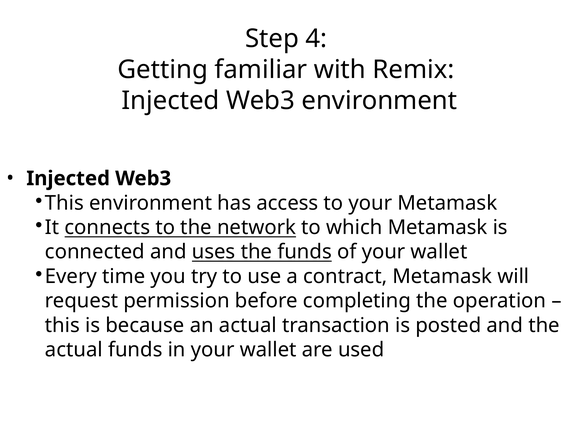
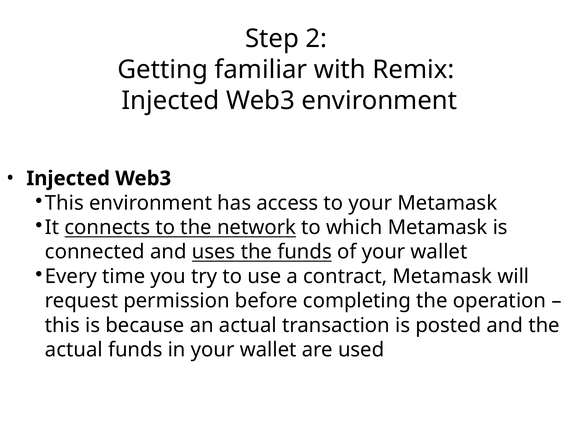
4: 4 -> 2
